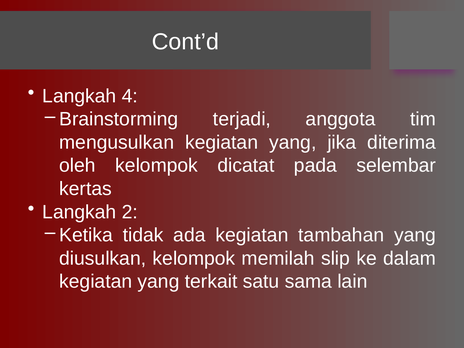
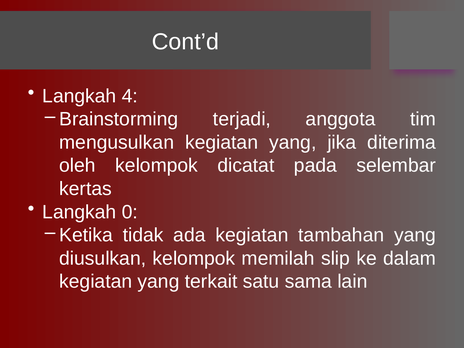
2: 2 -> 0
